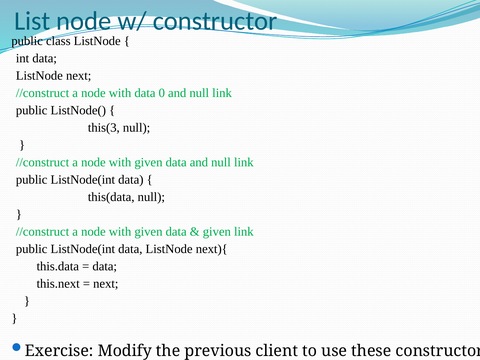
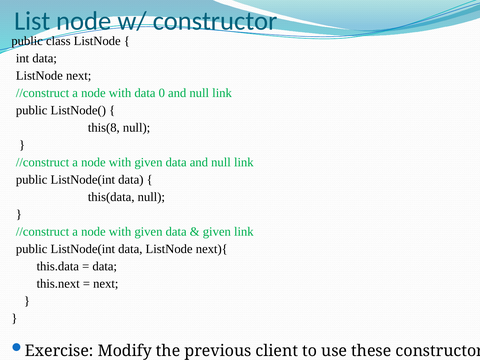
this(3: this(3 -> this(8
